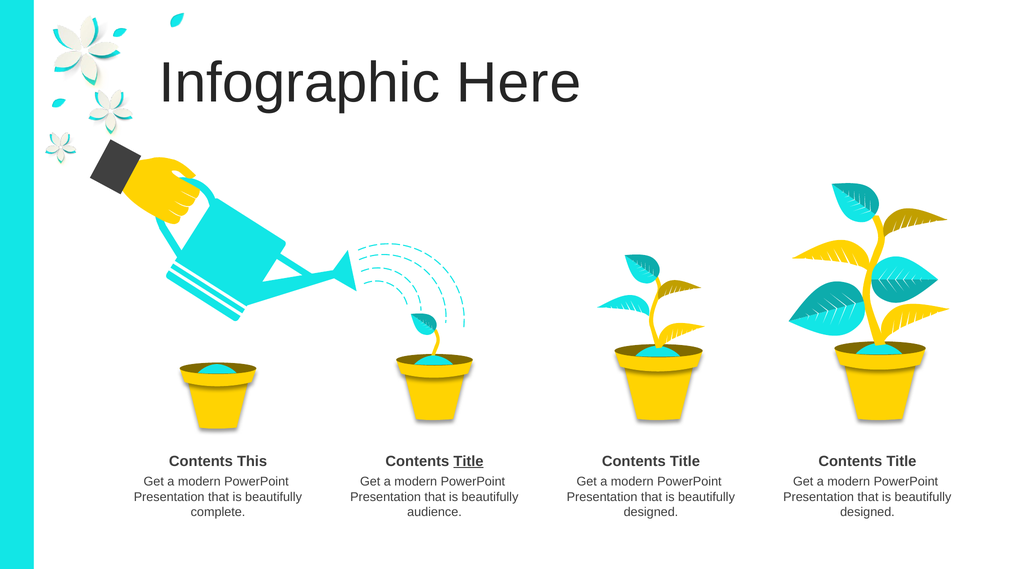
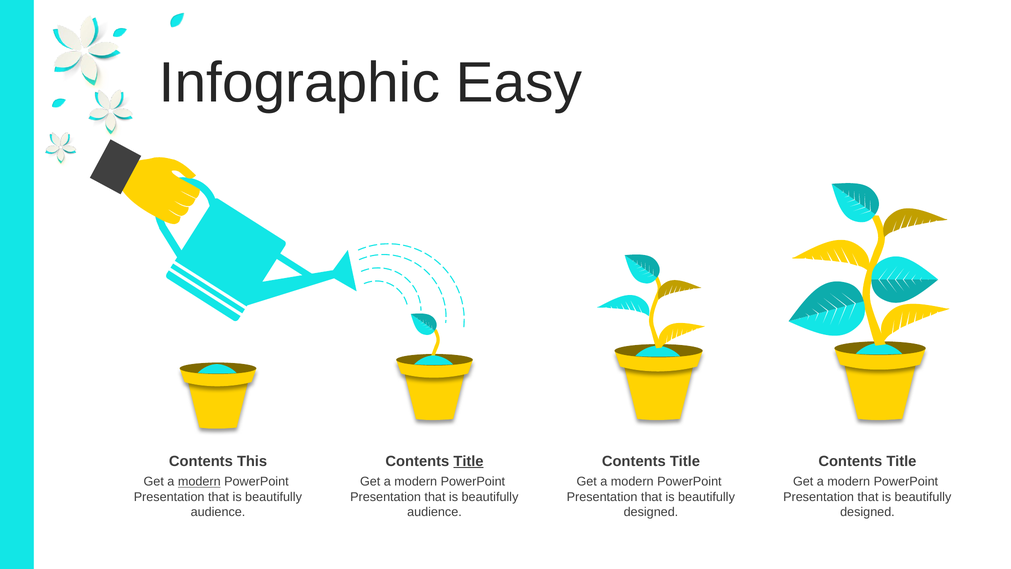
Here: Here -> Easy
modern at (199, 481) underline: none -> present
complete at (218, 512): complete -> audience
